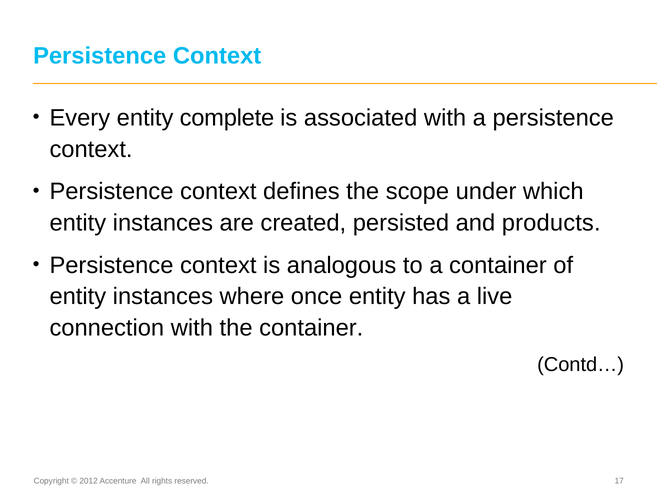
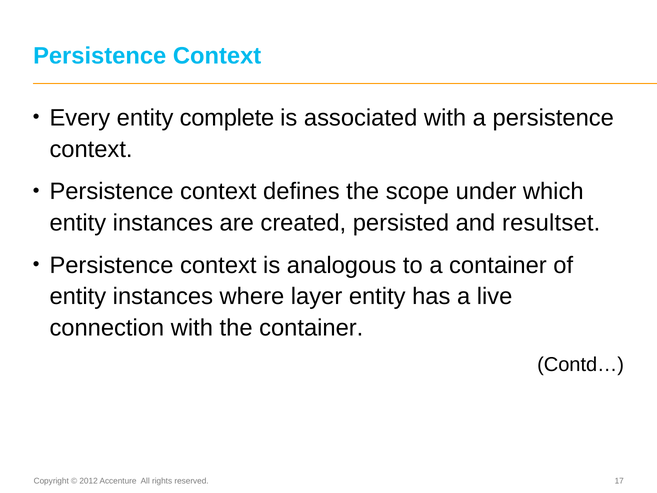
products: products -> resultset
once: once -> layer
